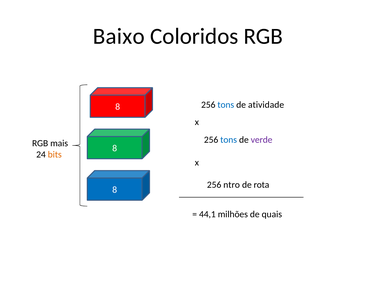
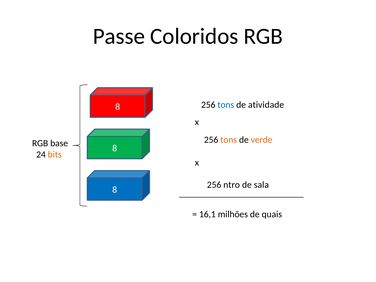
Baixo: Baixo -> Passe
tons at (229, 140) colour: blue -> orange
verde colour: purple -> orange
mais: mais -> base
rota: rota -> sala
44,1: 44,1 -> 16,1
